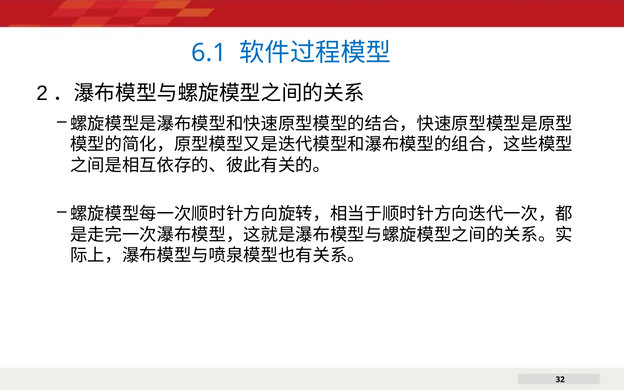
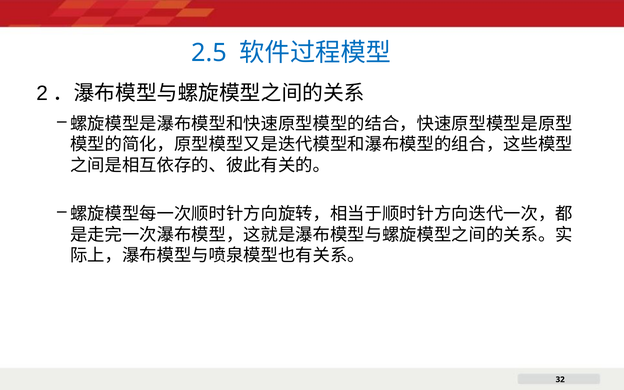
6.1: 6.1 -> 2.5
